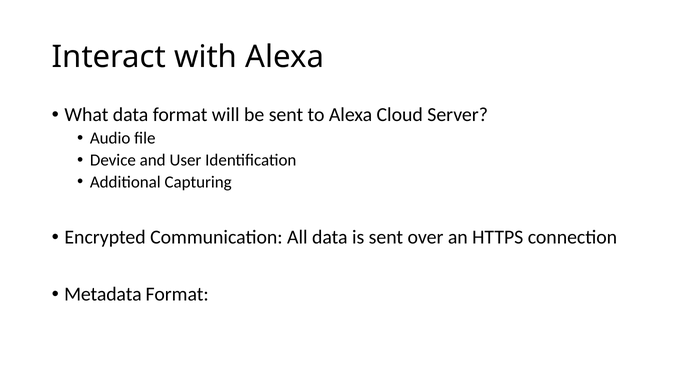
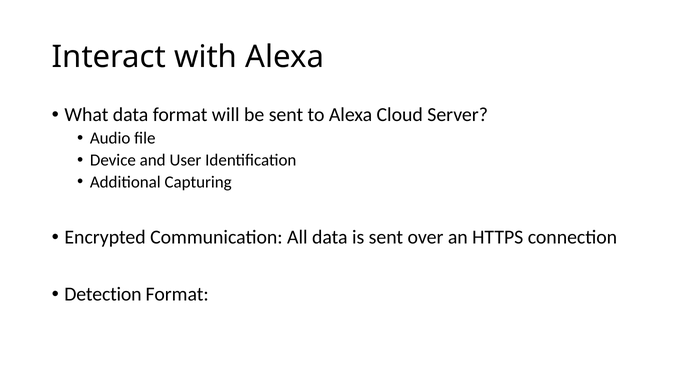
Metadata: Metadata -> Detection
